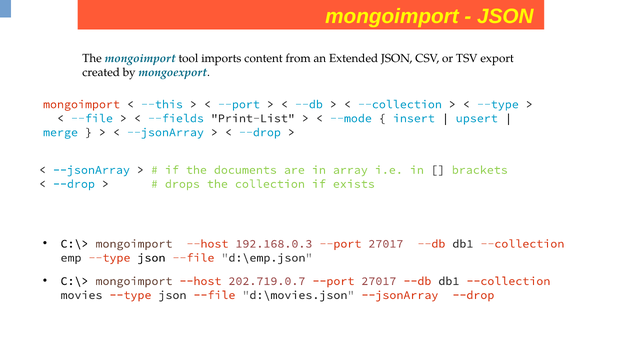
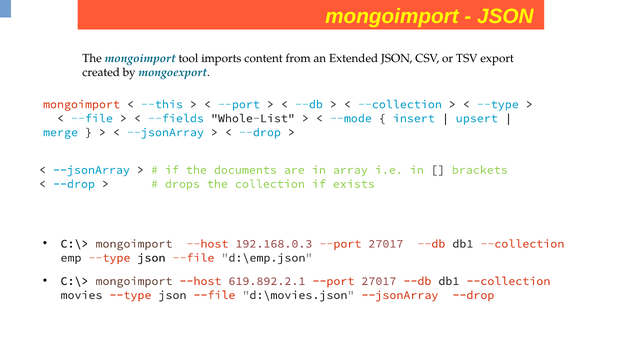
Print-List: Print-List -> Whole-List
202.719.0.7: 202.719.0.7 -> 619.892.2.1
